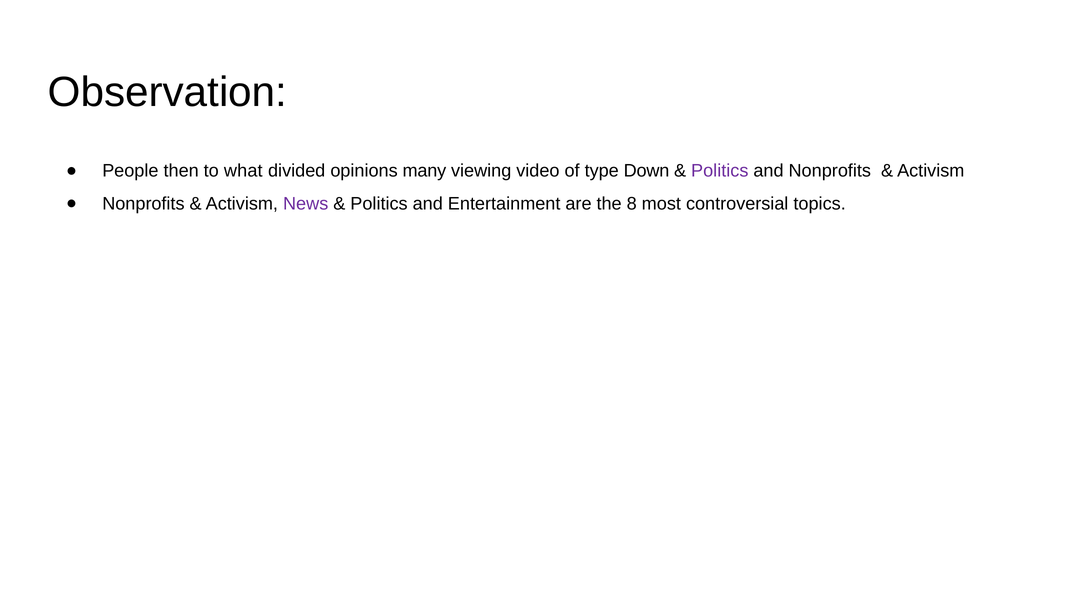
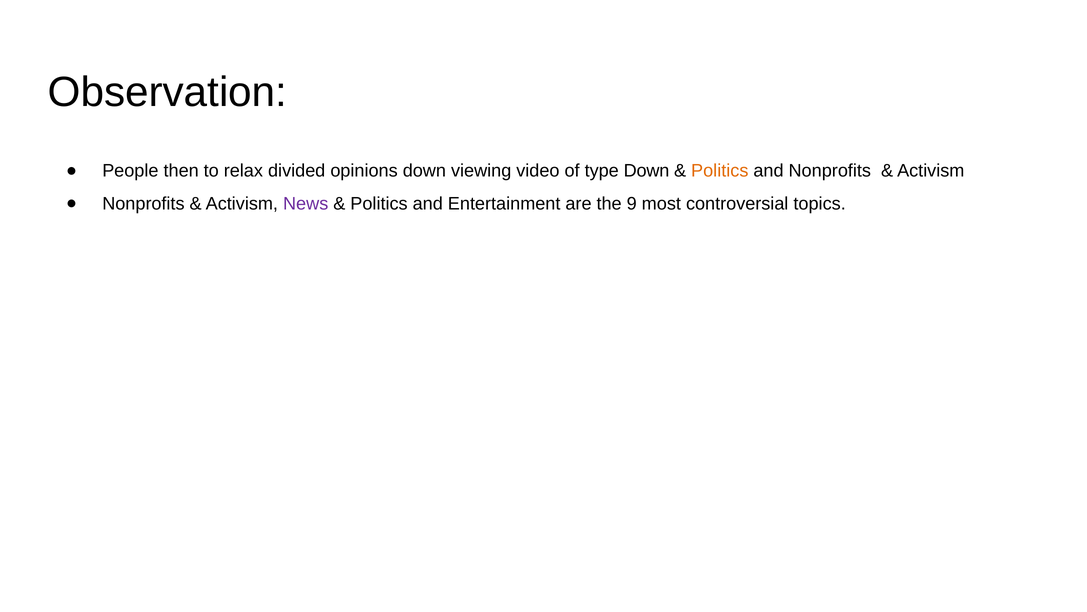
what: what -> relax
opinions many: many -> down
Politics at (720, 171) colour: purple -> orange
8: 8 -> 9
